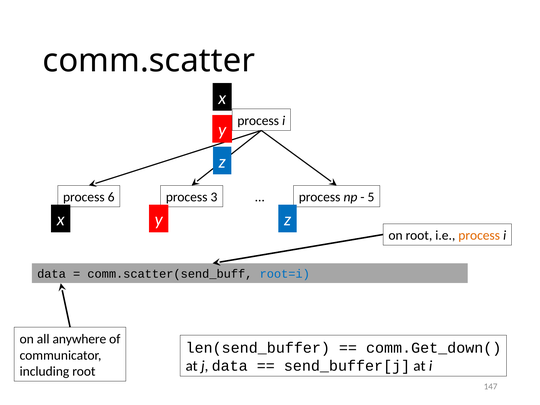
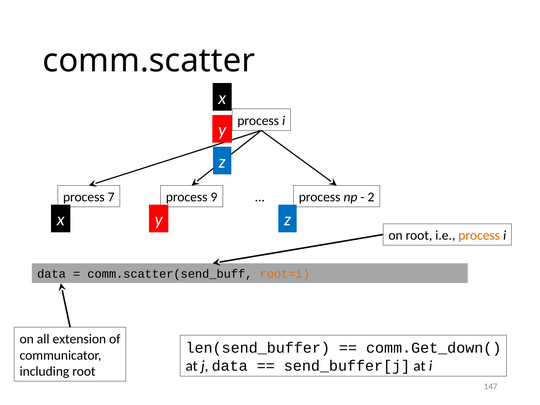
6: 6 -> 7
3: 3 -> 9
5: 5 -> 2
root=i colour: blue -> orange
anywhere: anywhere -> extension
